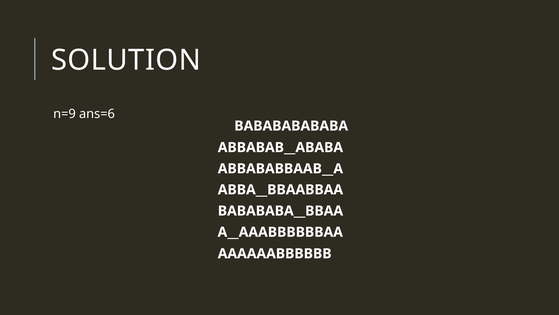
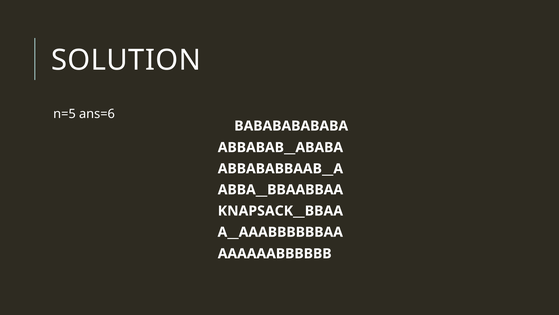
n=9: n=9 -> n=5
BABABABA__BBAA: BABABABA__BBAA -> KNAPSACK__BBAA
